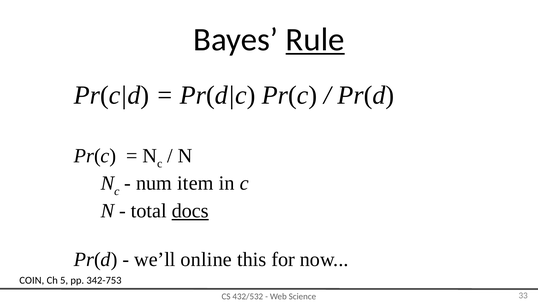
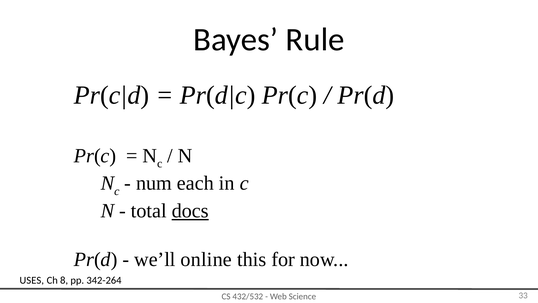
Rule underline: present -> none
item: item -> each
COIN: COIN -> USES
5: 5 -> 8
342-753: 342-753 -> 342-264
